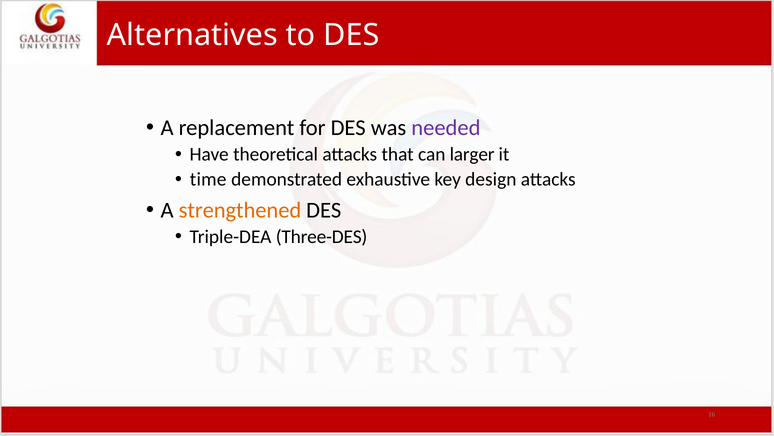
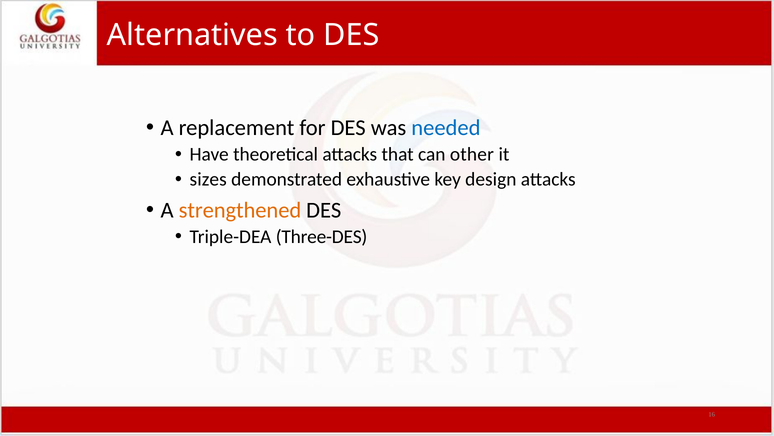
needed colour: purple -> blue
larger: larger -> other
time: time -> sizes
